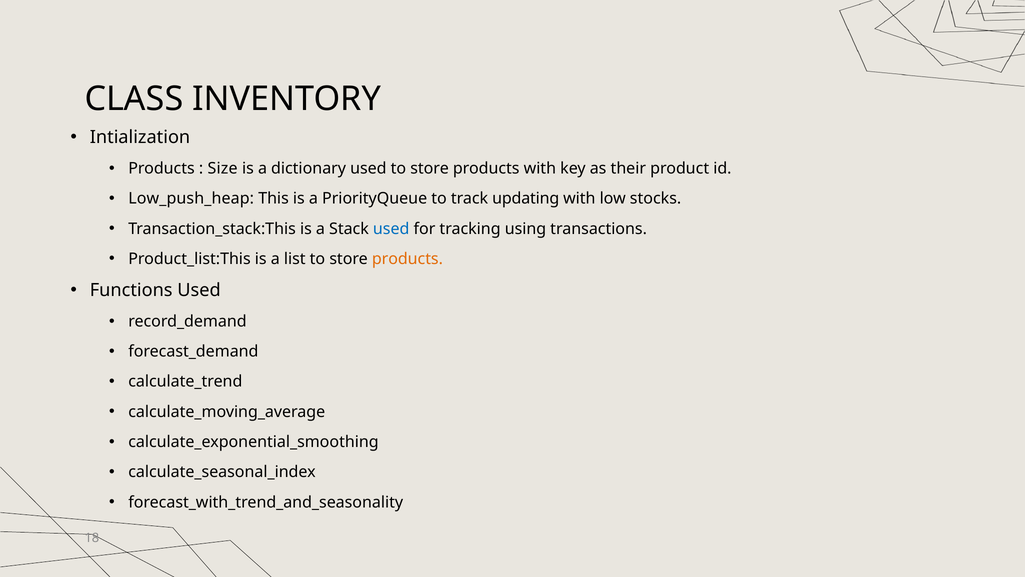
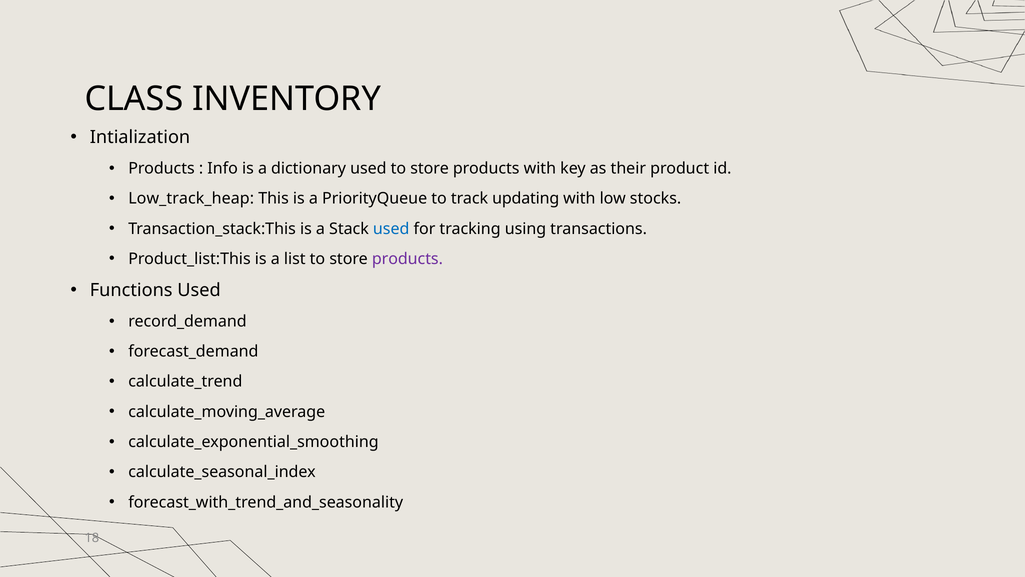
Size: Size -> Info
Low_push_heap: Low_push_heap -> Low_track_heap
products at (407, 259) colour: orange -> purple
